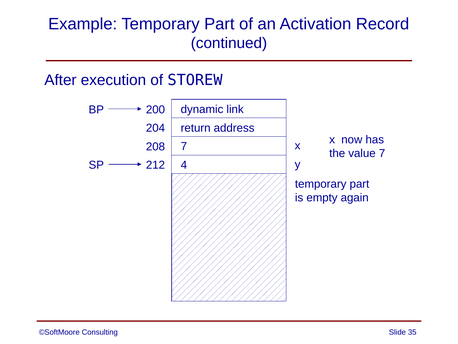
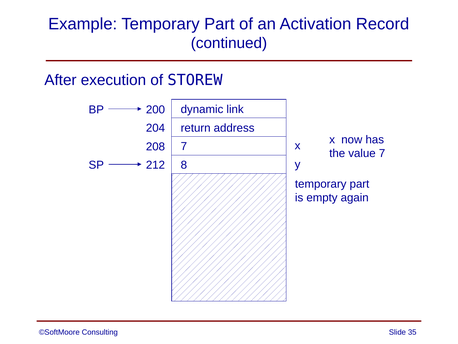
4: 4 -> 8
